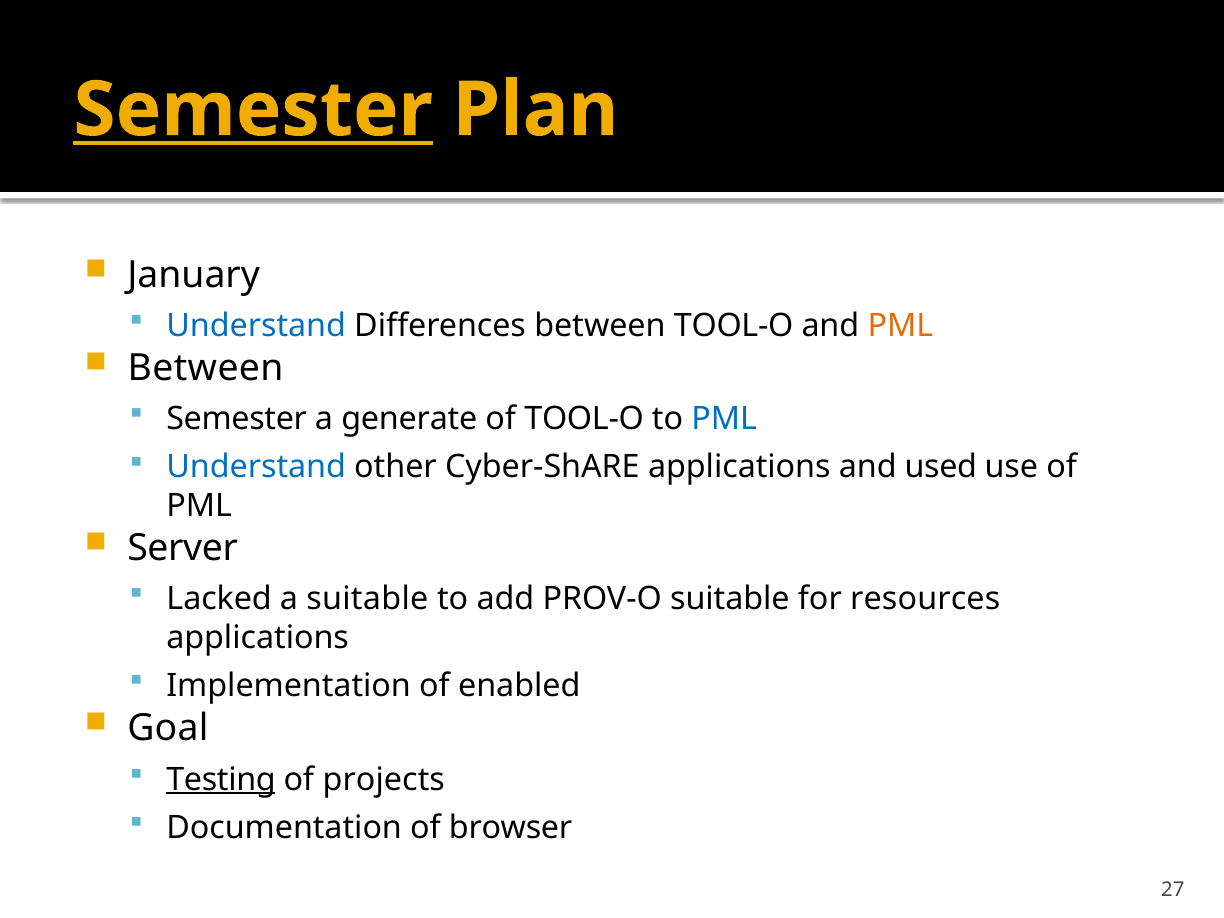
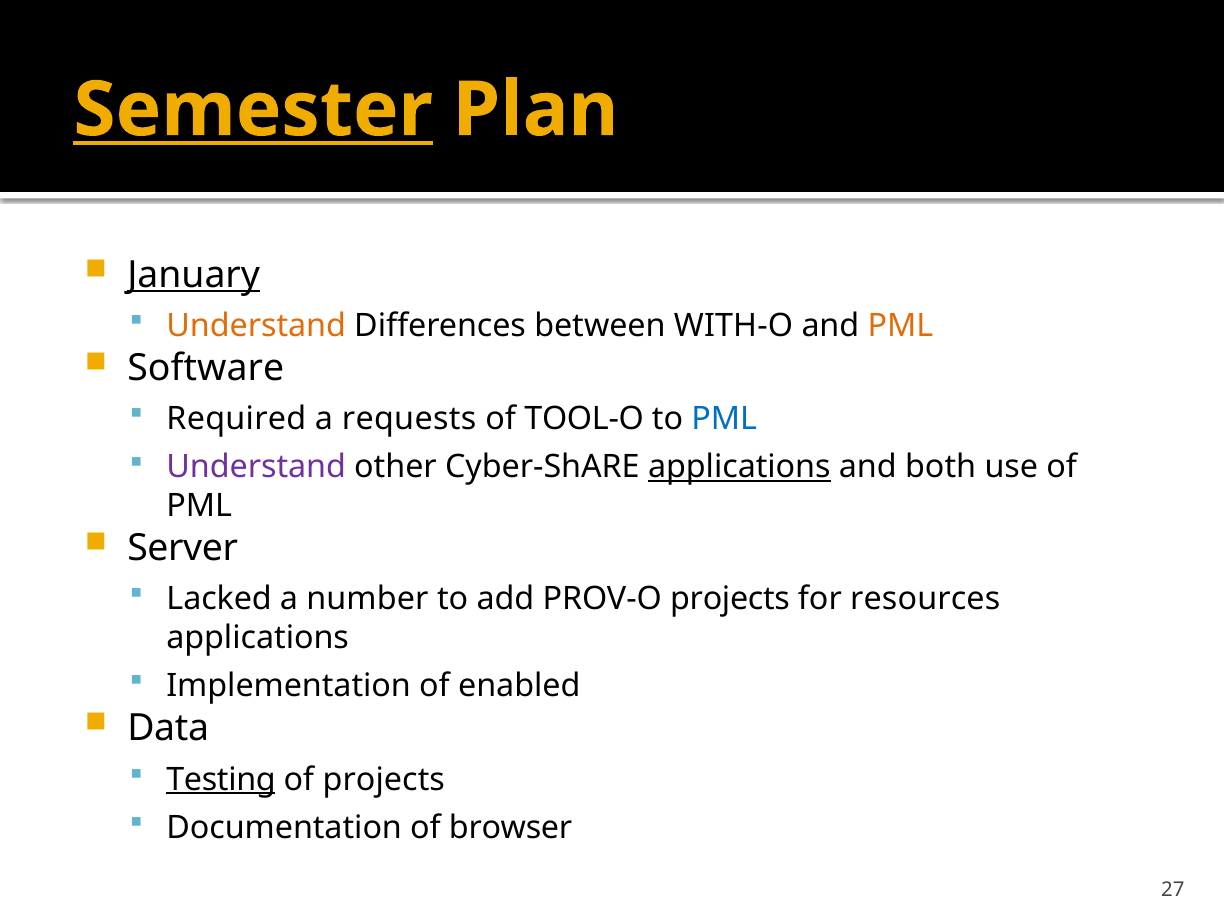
January underline: none -> present
Understand at (256, 326) colour: blue -> orange
between TOOL-O: TOOL-O -> WITH-O
Between at (206, 368): Between -> Software
Semester at (237, 419): Semester -> Required
generate: generate -> requests
Understand at (256, 467) colour: blue -> purple
applications at (739, 467) underline: none -> present
used: used -> both
a suitable: suitable -> number
PROV-O suitable: suitable -> projects
Goal: Goal -> Data
